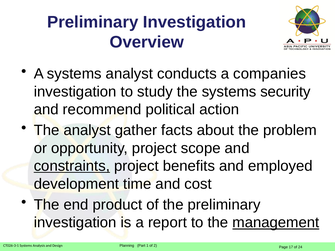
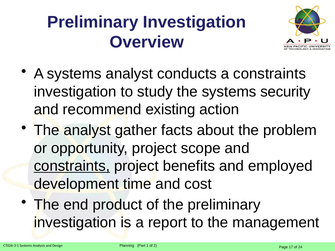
a companies: companies -> constraints
political: political -> existing
management underline: present -> none
